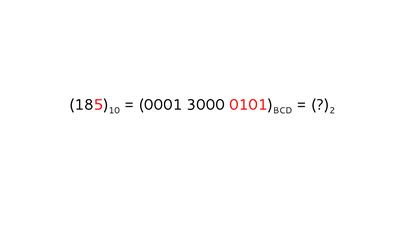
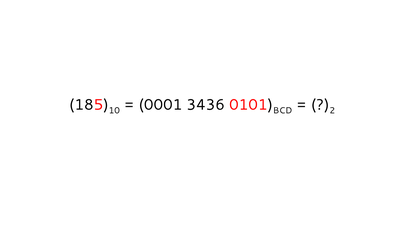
3000: 3000 -> 3436
